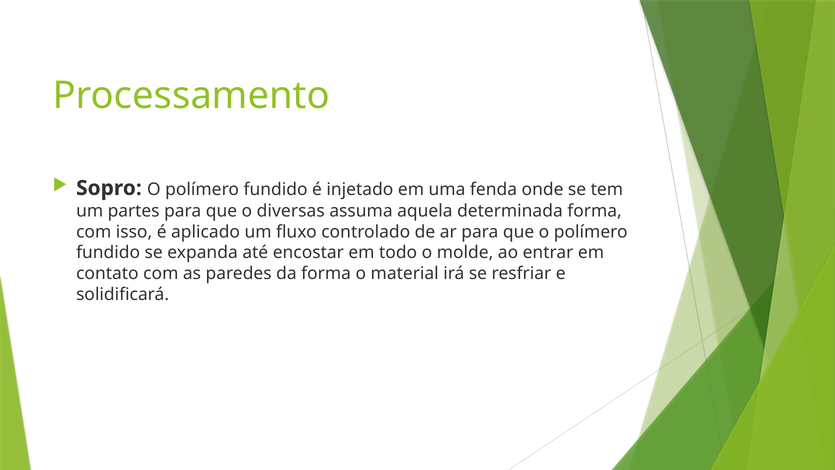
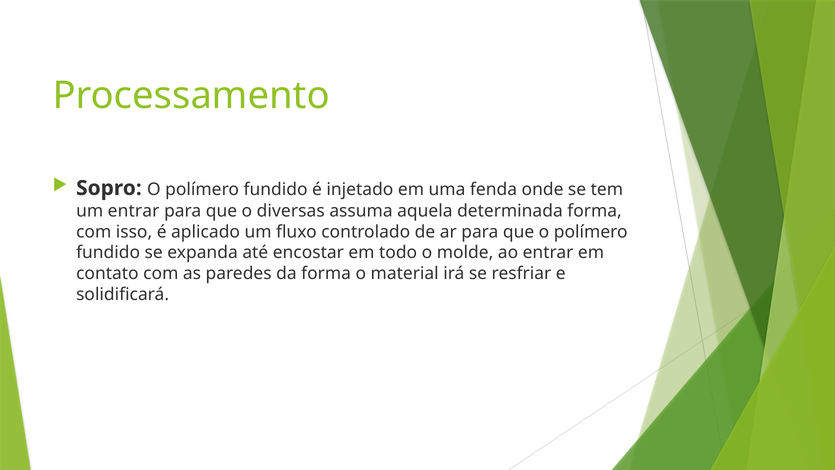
um partes: partes -> entrar
